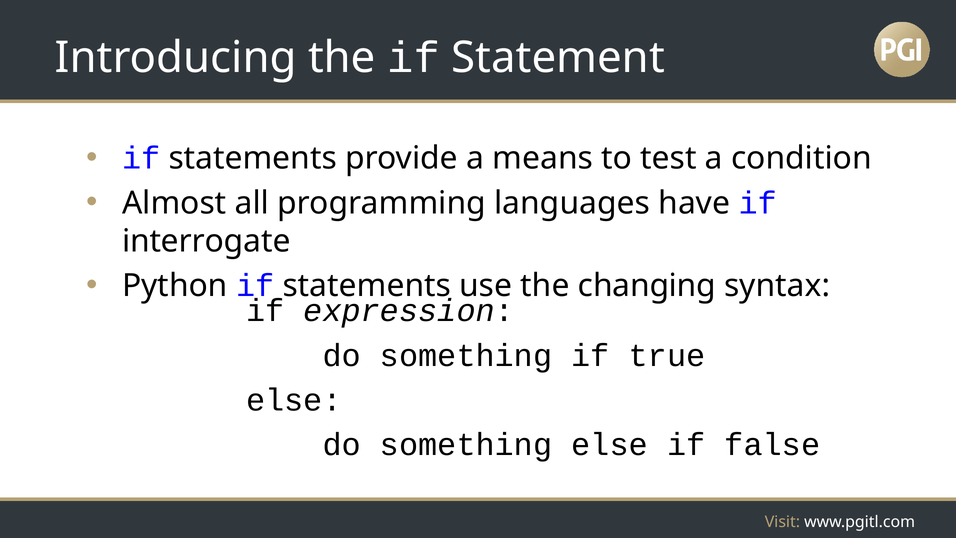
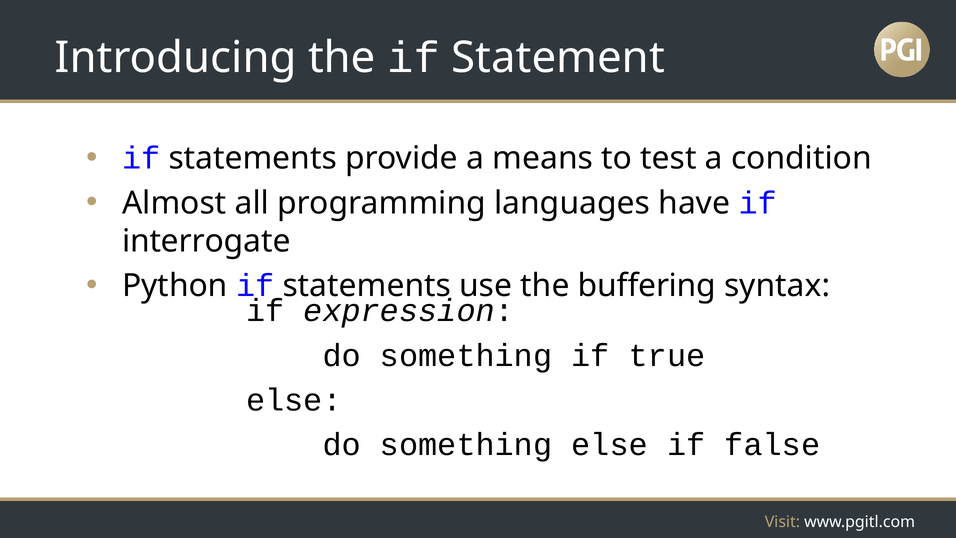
changing: changing -> buffering
